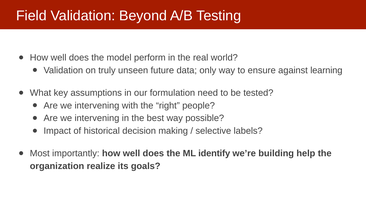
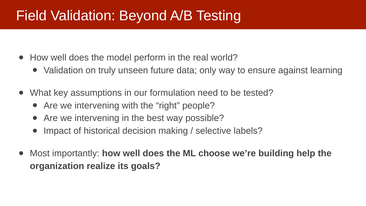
identify: identify -> choose
